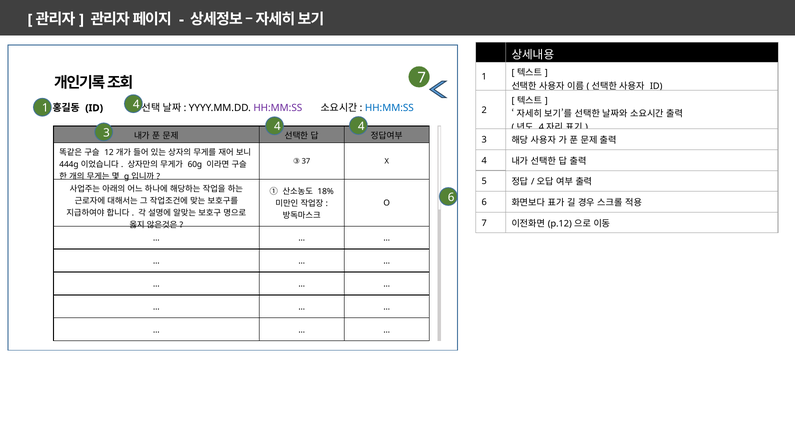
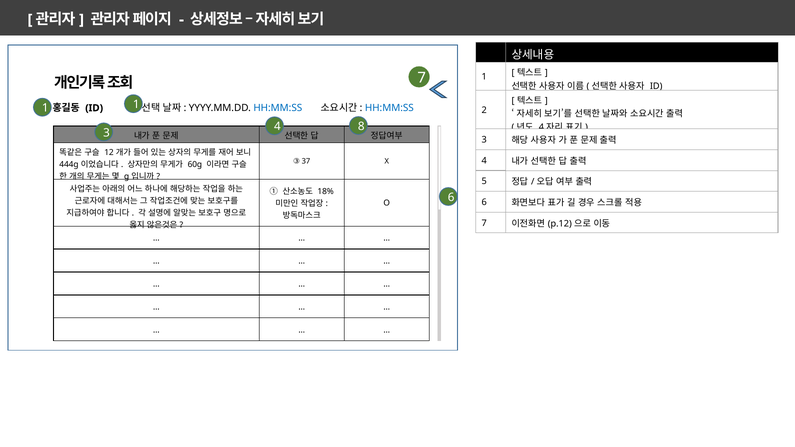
HH:MM:SS at (278, 108) colour: purple -> blue
1 4: 4 -> 1
4 at (361, 126): 4 -> 8
